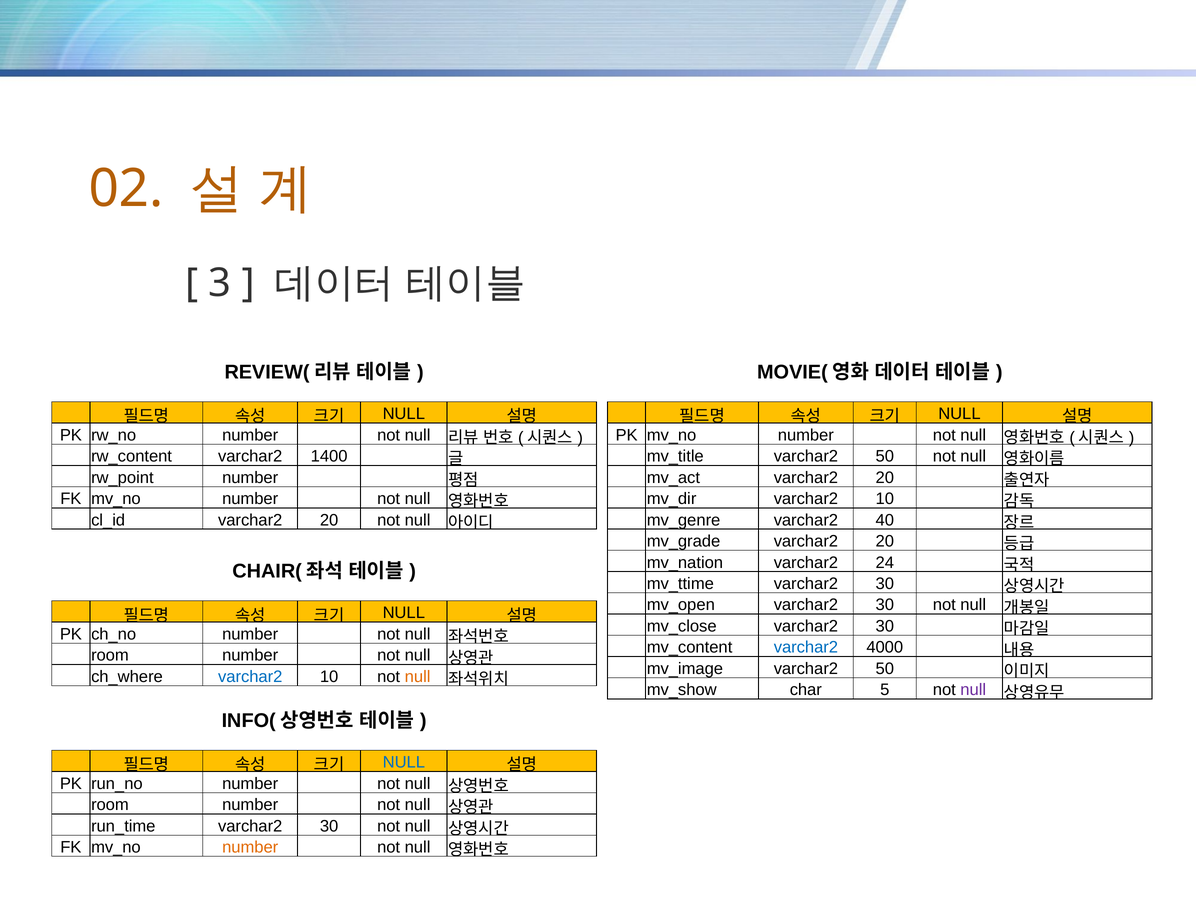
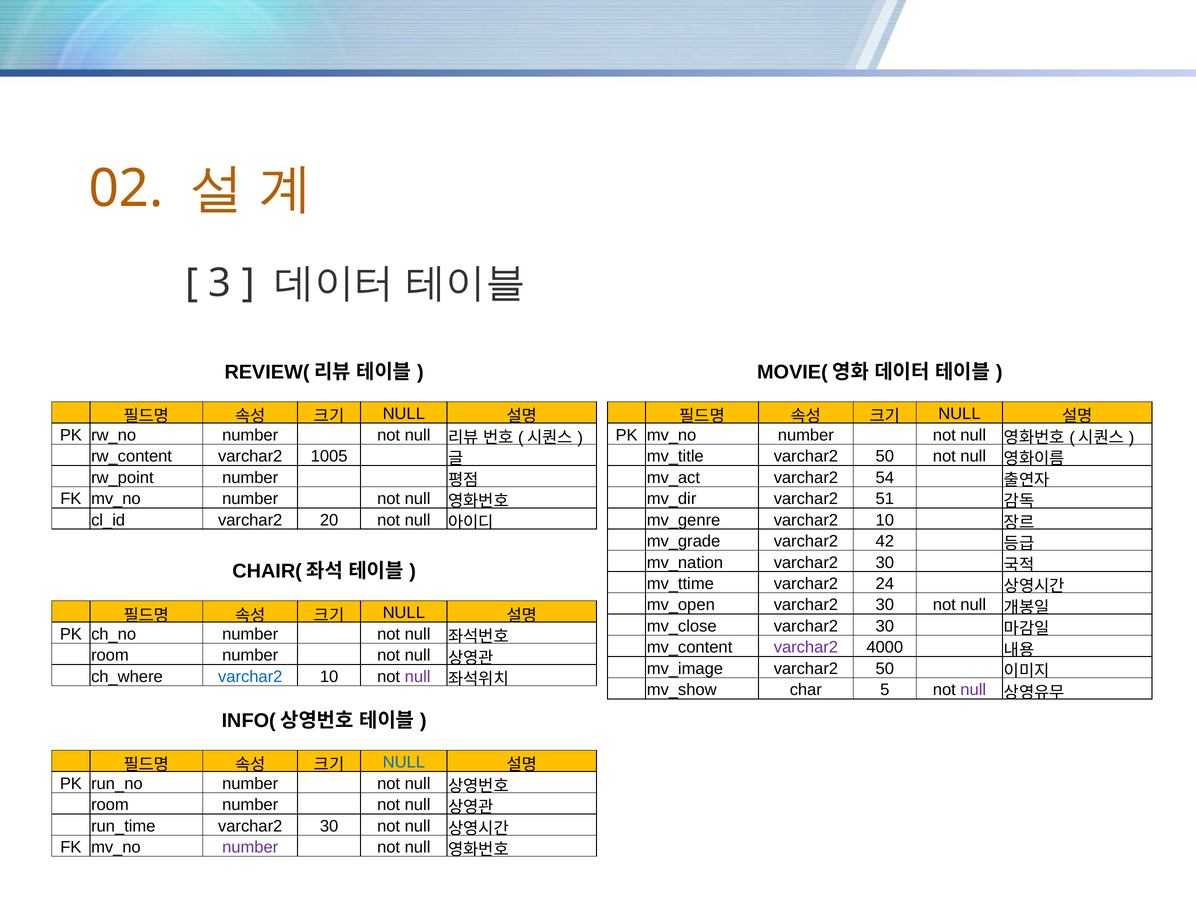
1400: 1400 -> 1005
20 at (885, 478): 20 -> 54
10 at (885, 499): 10 -> 51
40 at (885, 520): 40 -> 10
20 at (885, 541): 20 -> 42
24 at (885, 563): 24 -> 30
30 at (885, 584): 30 -> 24
varchar2 at (806, 647) colour: blue -> purple
null at (418, 677) colour: orange -> purple
number at (250, 847) colour: orange -> purple
